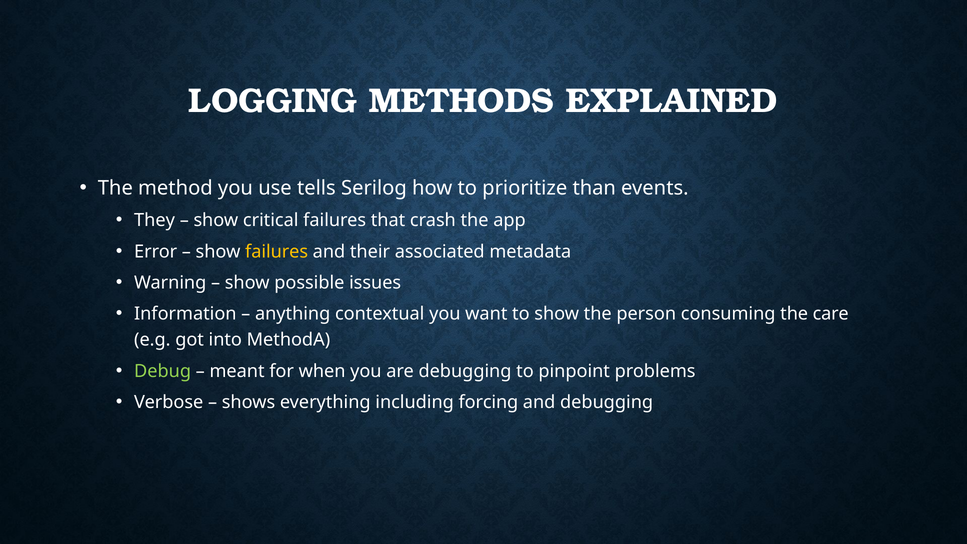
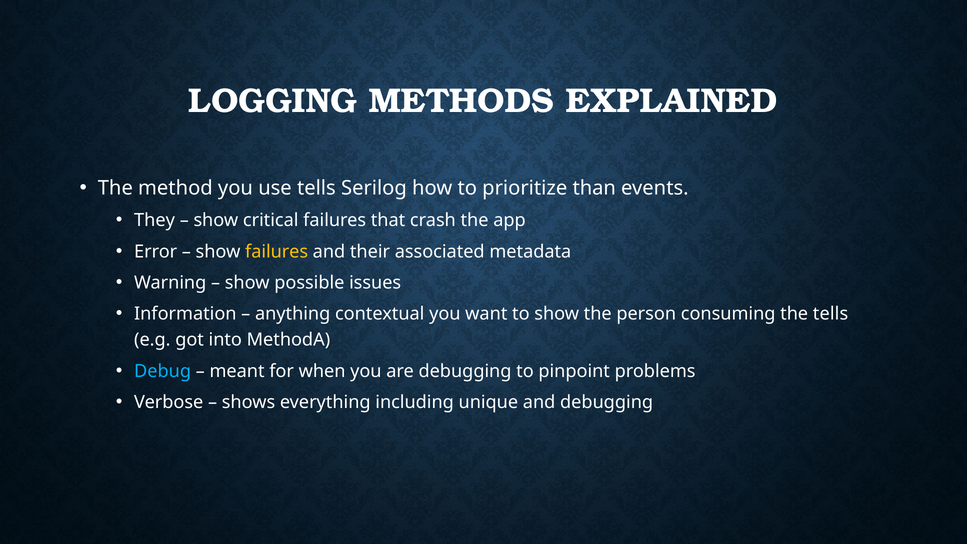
the care: care -> tells
Debug colour: light green -> light blue
forcing: forcing -> unique
